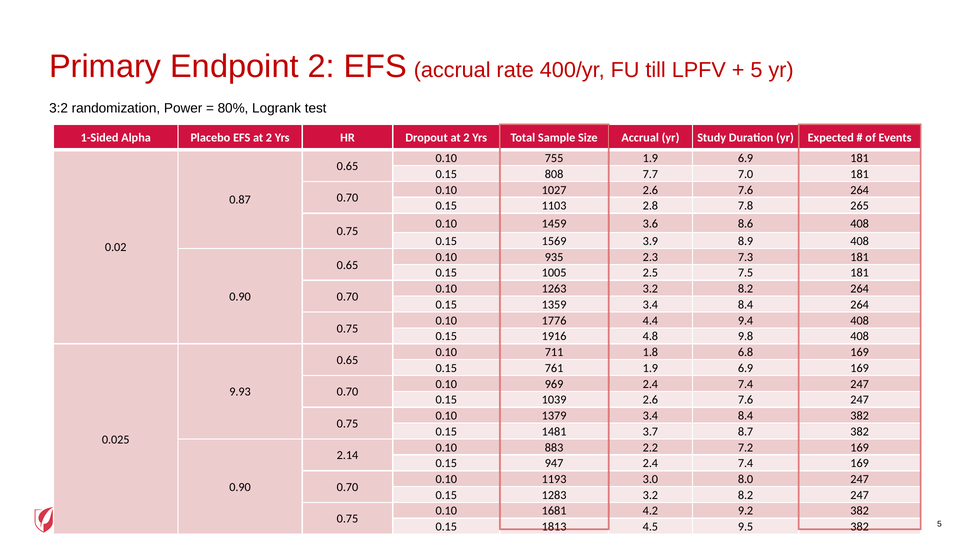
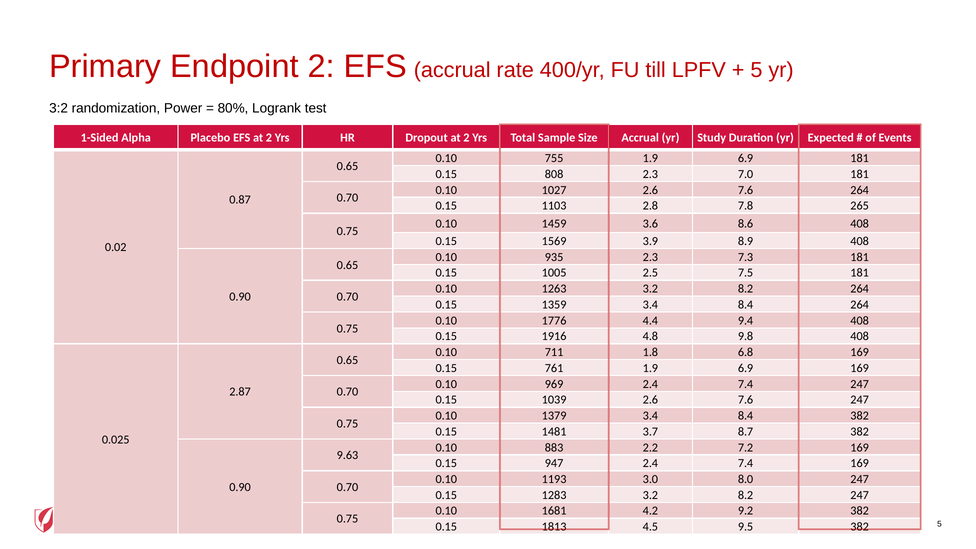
7.7 at (650, 174): 7.7 -> 2.3
9.93: 9.93 -> 2.87
2.14: 2.14 -> 9.63
